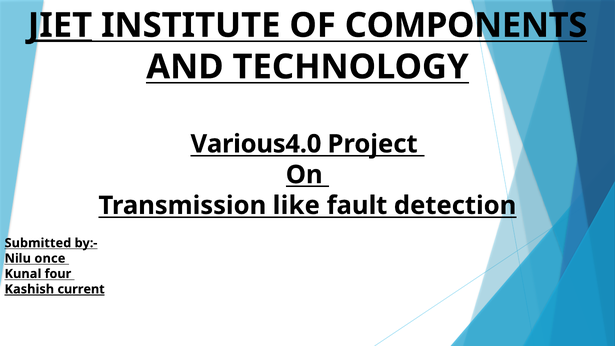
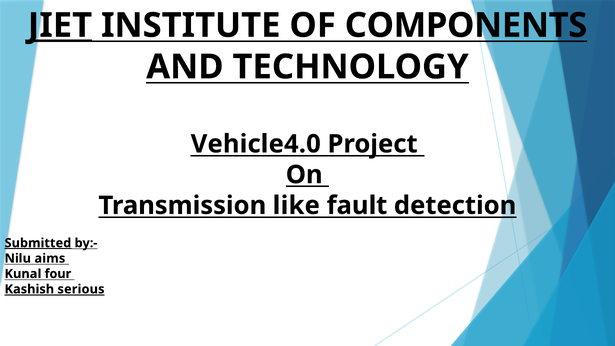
Various4.0: Various4.0 -> Vehicle4.0
Submitted underline: none -> present
once: once -> aims
current: current -> serious
